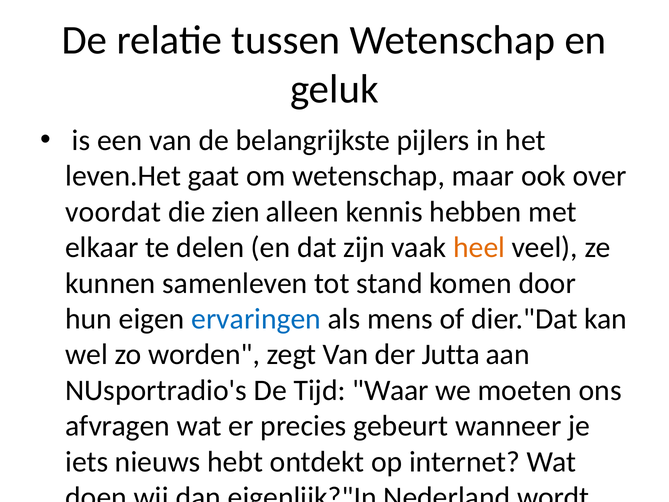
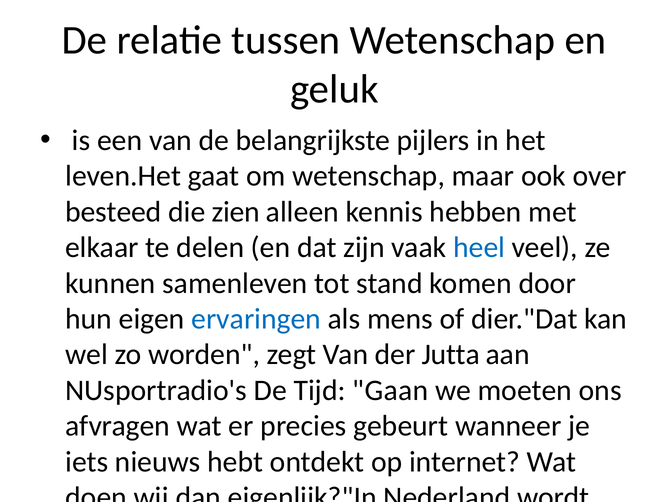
voordat at (113, 212): voordat -> besteed
heel colour: orange -> blue
Tijd Waar: Waar -> Gaan
